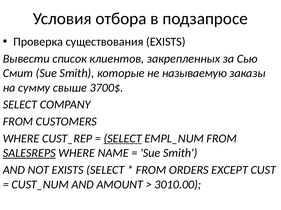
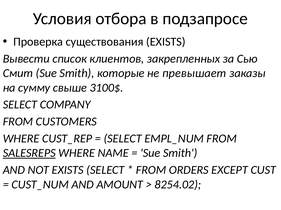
называемую: называемую -> превышает
3700$: 3700$ -> 3100$
SELECT at (123, 139) underline: present -> none
3010.00: 3010.00 -> 8254.02
